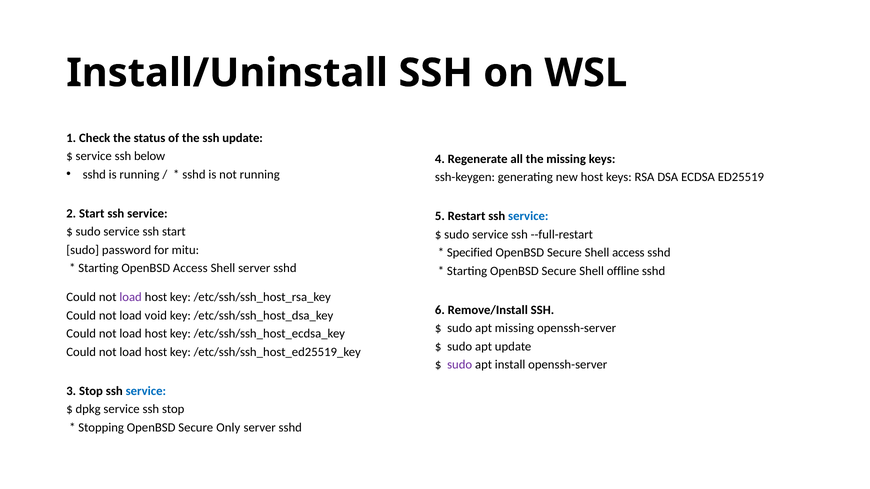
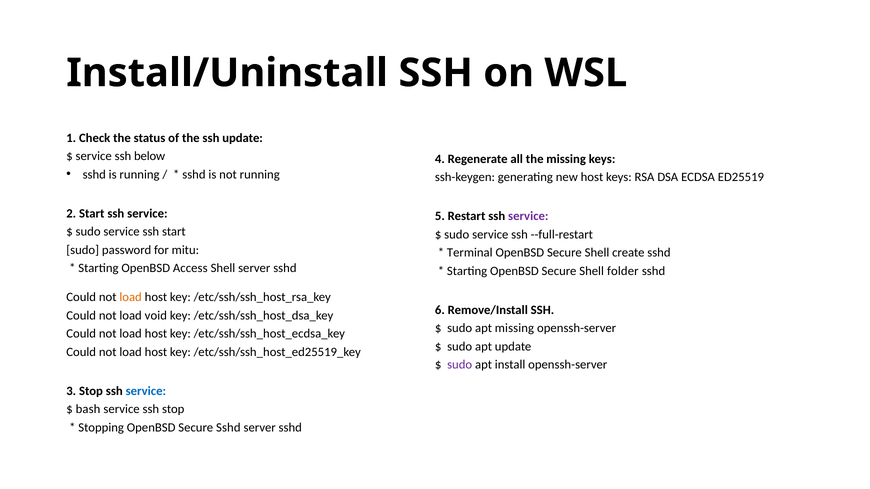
service at (528, 216) colour: blue -> purple
Specified: Specified -> Terminal
Shell access: access -> create
offline: offline -> folder
load at (131, 298) colour: purple -> orange
dpkg: dpkg -> bash
Secure Only: Only -> Sshd
